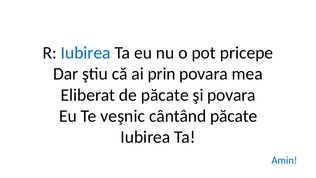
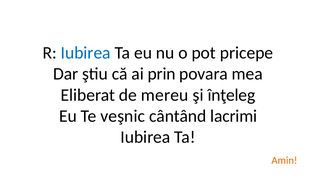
de păcate: păcate -> mereu
şi povara: povara -> înţeleg
cântând păcate: păcate -> lacrimi
Amin colour: blue -> orange
